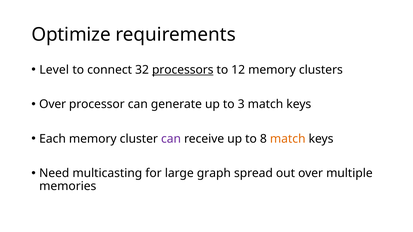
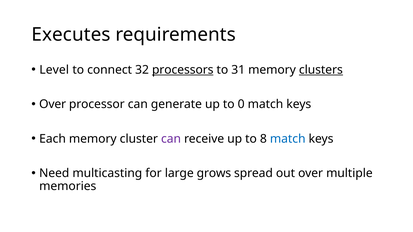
Optimize: Optimize -> Executes
12: 12 -> 31
clusters underline: none -> present
3: 3 -> 0
match at (288, 139) colour: orange -> blue
graph: graph -> grows
